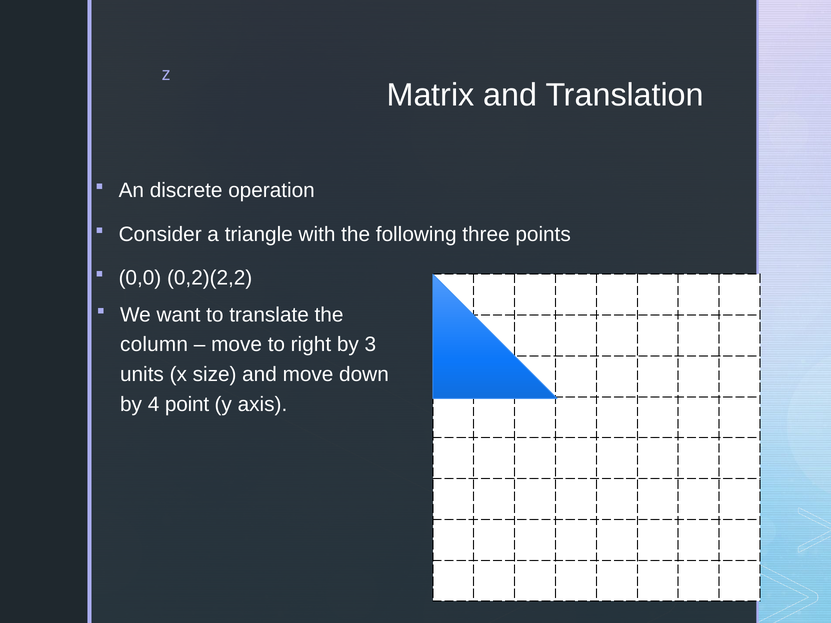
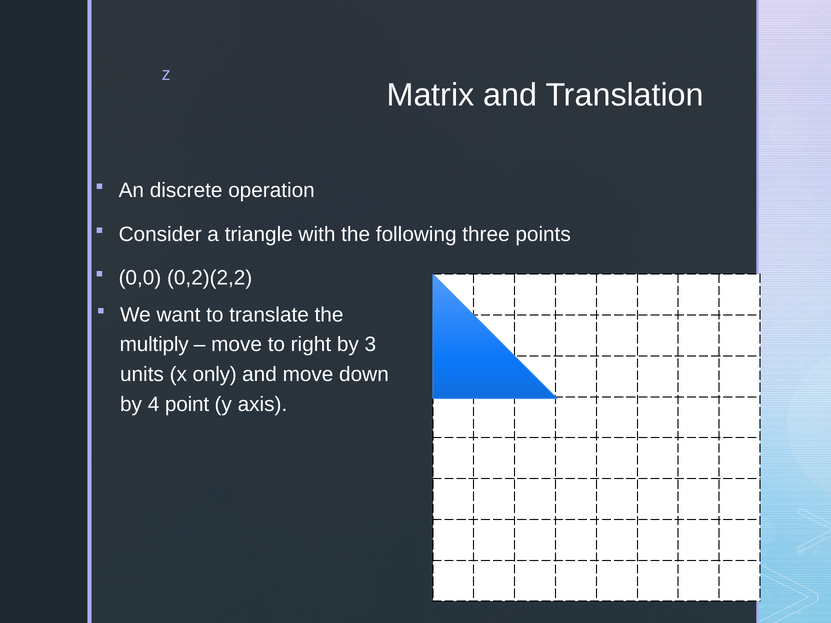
column: column -> multiply
size: size -> only
